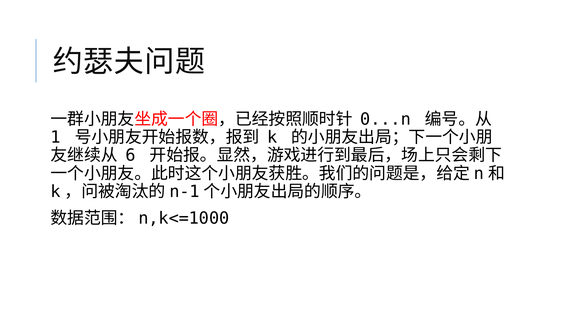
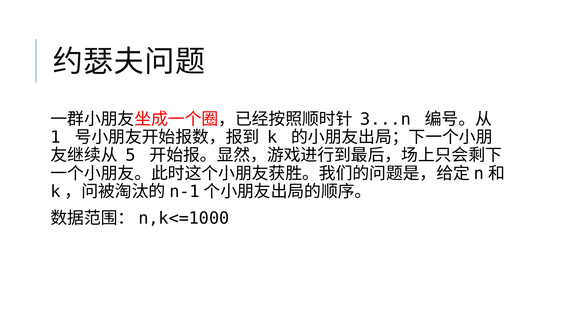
0...n: 0...n -> 3...n
6: 6 -> 5
